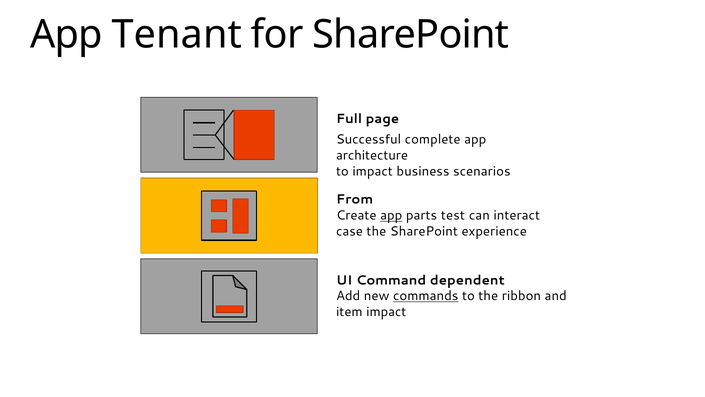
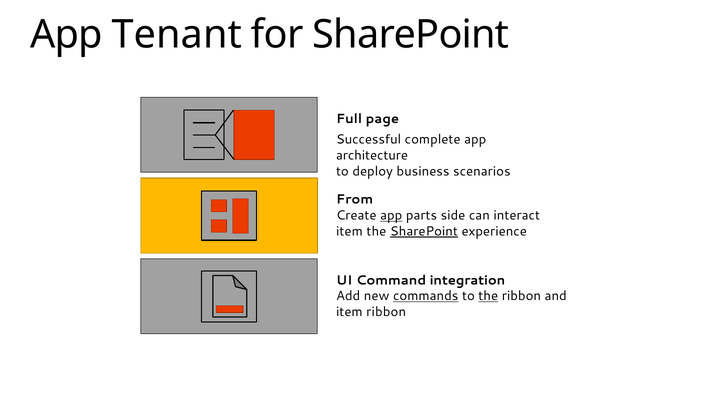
to impact: impact -> deploy
test: test -> side
case at (349, 231): case -> item
SharePoint at (424, 231) underline: none -> present
dependent: dependent -> integration
the at (488, 296) underline: none -> present
item impact: impact -> ribbon
